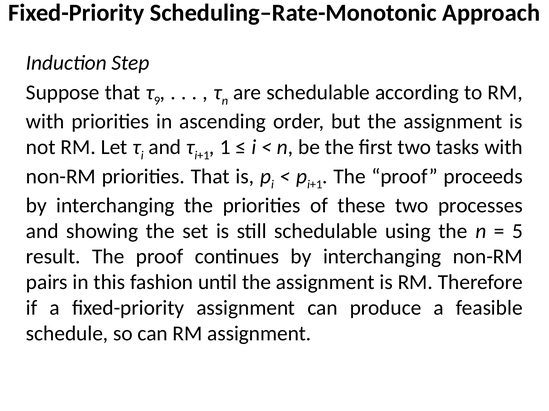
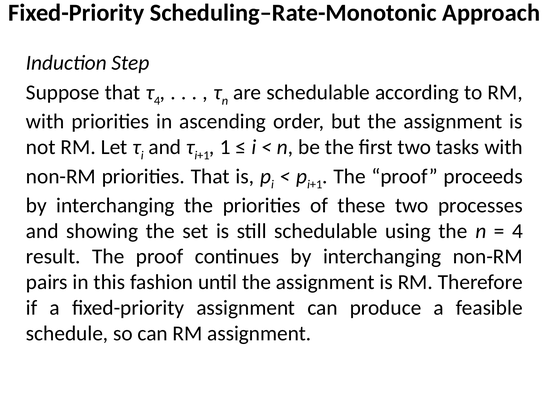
9 at (157, 101): 9 -> 4
5 at (518, 231): 5 -> 4
